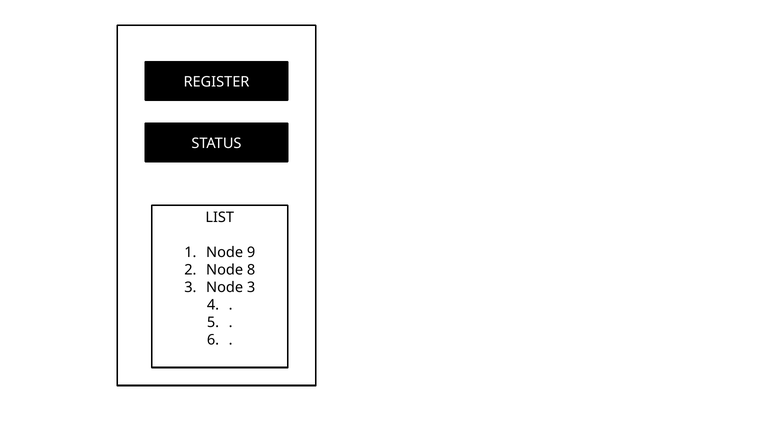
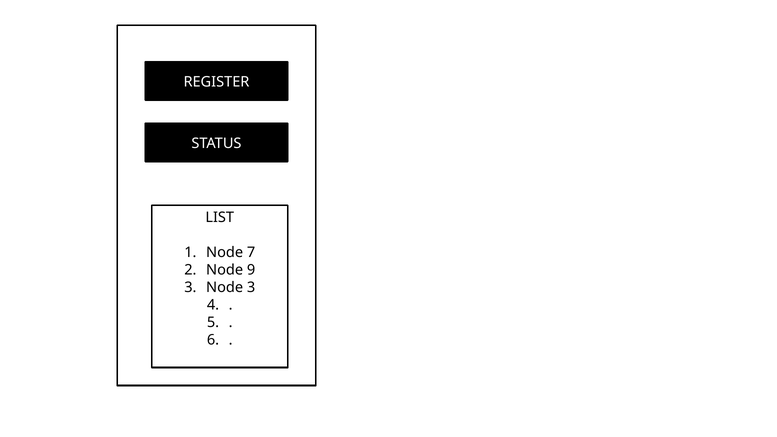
9: 9 -> 7
8: 8 -> 9
